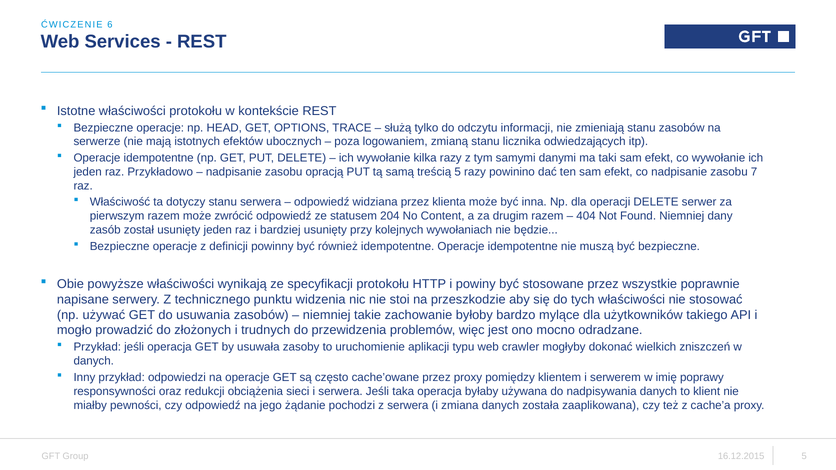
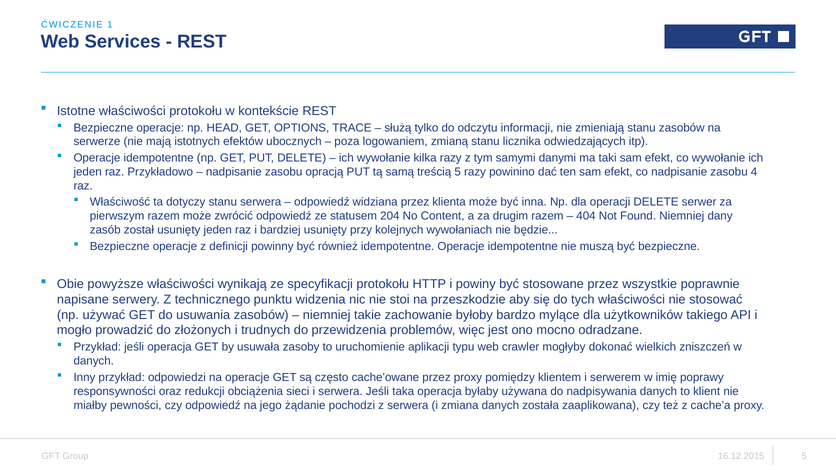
6: 6 -> 1
7: 7 -> 4
